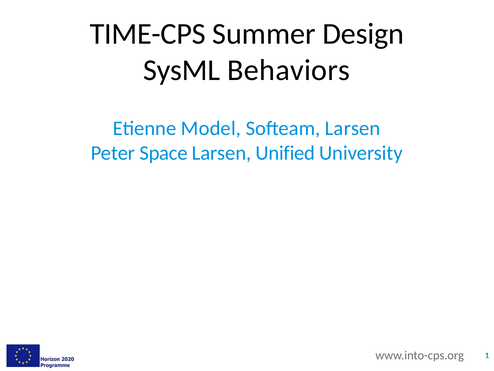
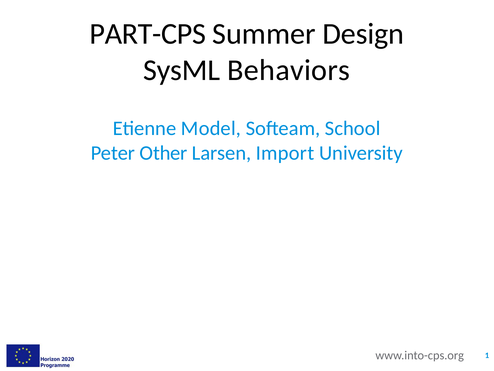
TIME-CPS: TIME-CPS -> PART-CPS
Softeam Larsen: Larsen -> School
Space: Space -> Other
Unified: Unified -> Import
